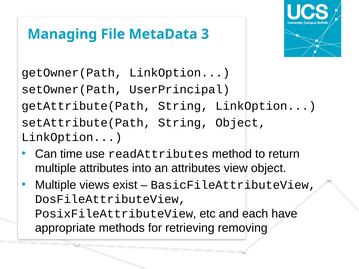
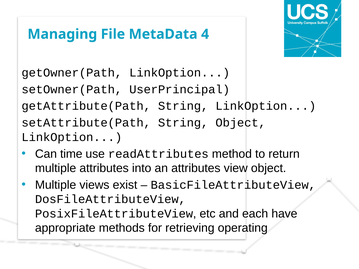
3: 3 -> 4
removing: removing -> operating
